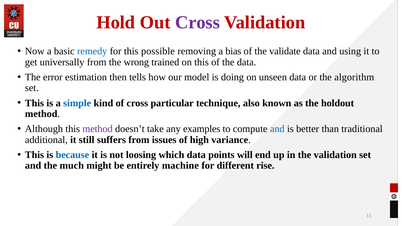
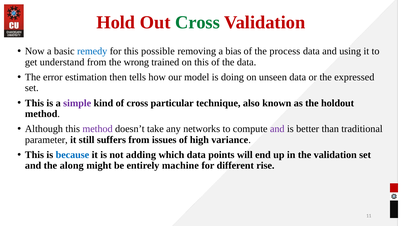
Cross at (198, 22) colour: purple -> green
validate: validate -> process
universally: universally -> understand
algorithm: algorithm -> expressed
simple colour: blue -> purple
examples: examples -> networks
and at (277, 129) colour: blue -> purple
additional: additional -> parameter
loosing: loosing -> adding
much: much -> along
